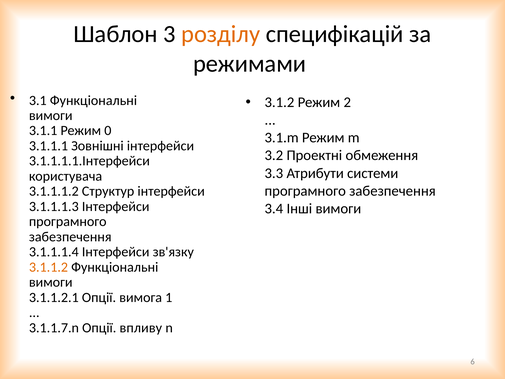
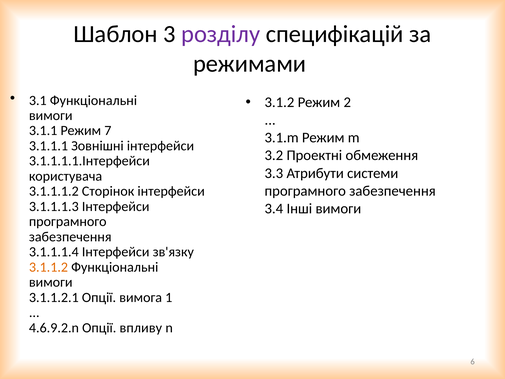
розділу colour: orange -> purple
0: 0 -> 7
Структур: Структур -> Сторінок
3.1.1.7.n: 3.1.1.7.n -> 4.6.9.2.n
